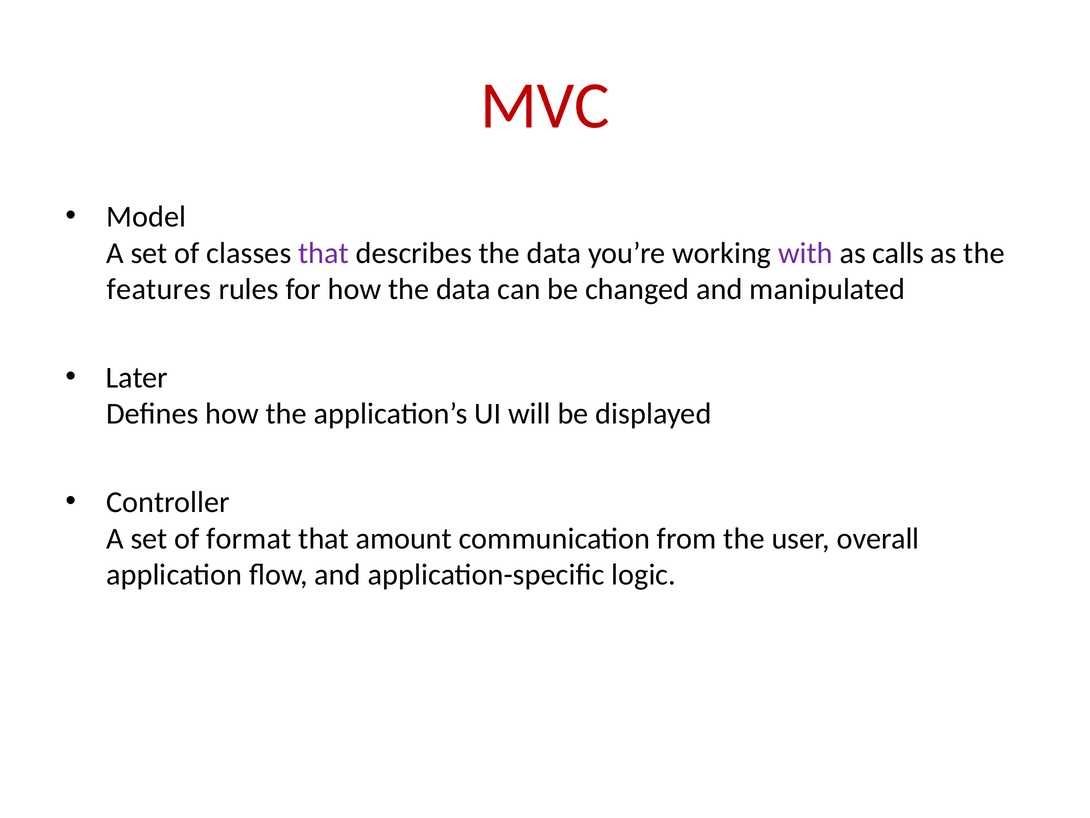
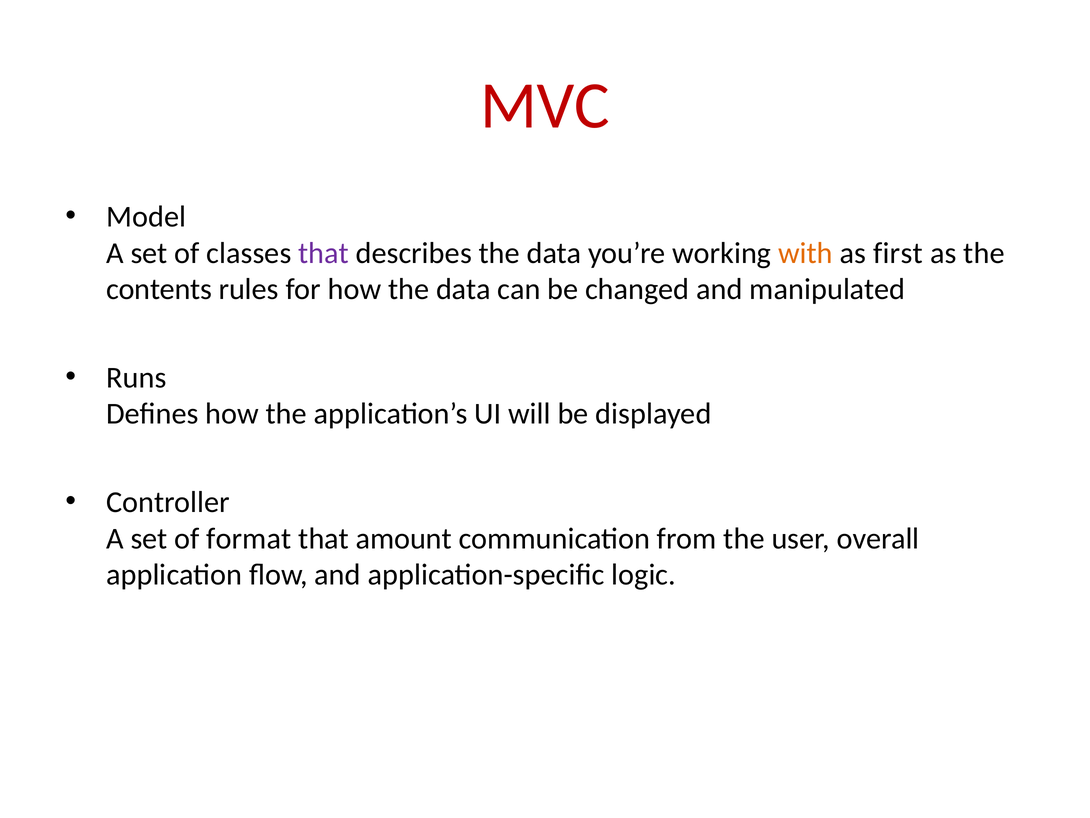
with colour: purple -> orange
calls: calls -> first
features: features -> contents
Later: Later -> Runs
